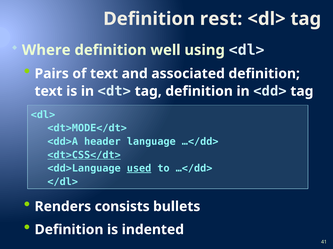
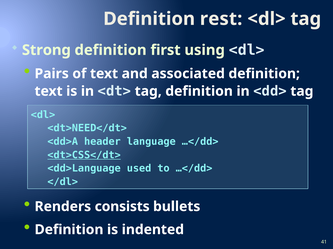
Where: Where -> Strong
well: well -> first
<dt>MODE</dt>: <dt>MODE</dt> -> <dt>NEED</dt>
used underline: present -> none
